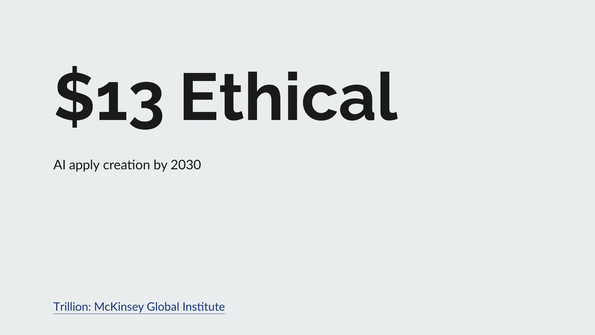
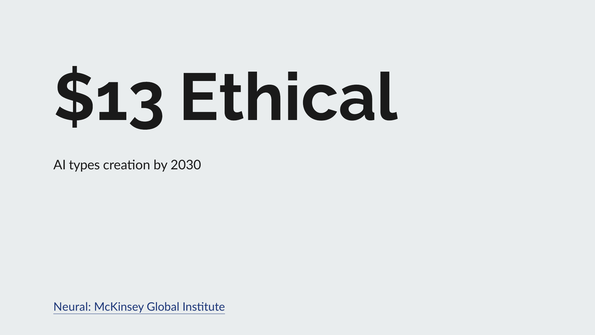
apply: apply -> types
Trillion: Trillion -> Neural
